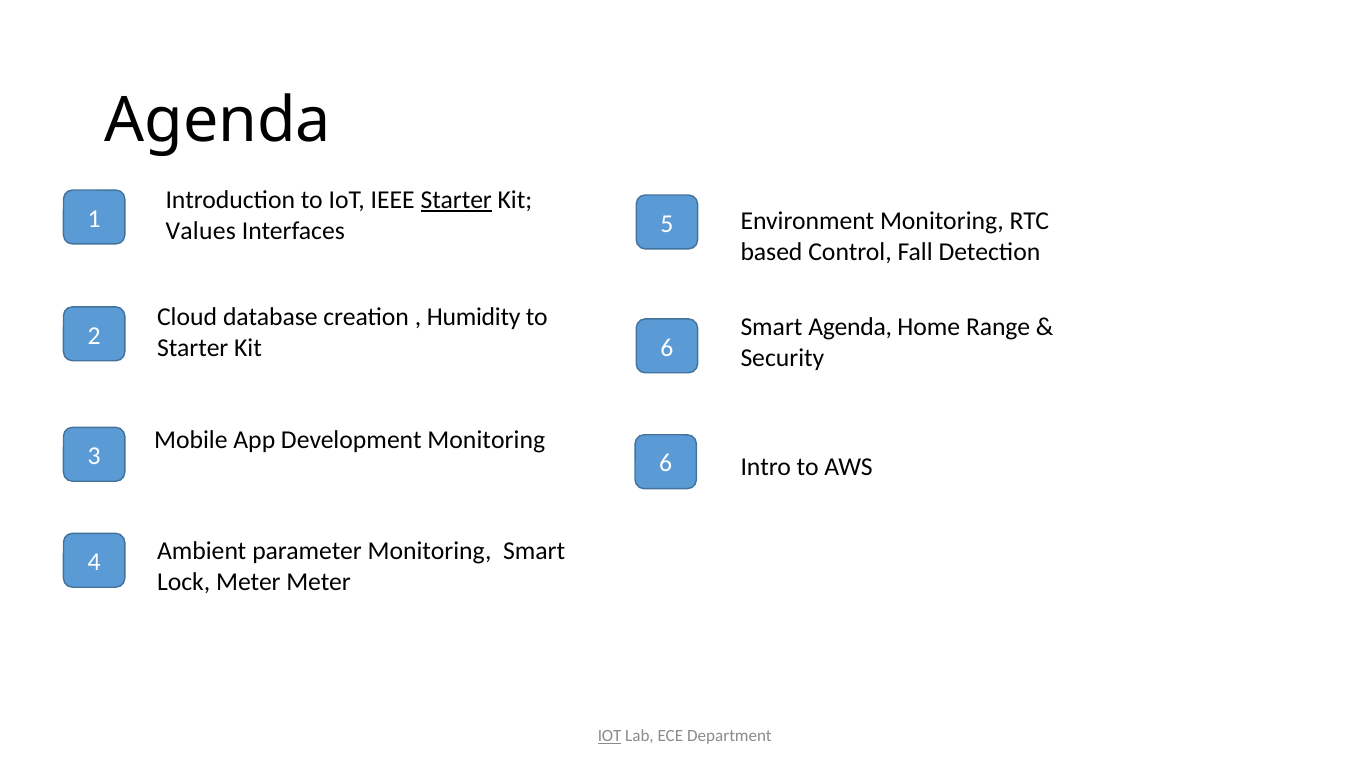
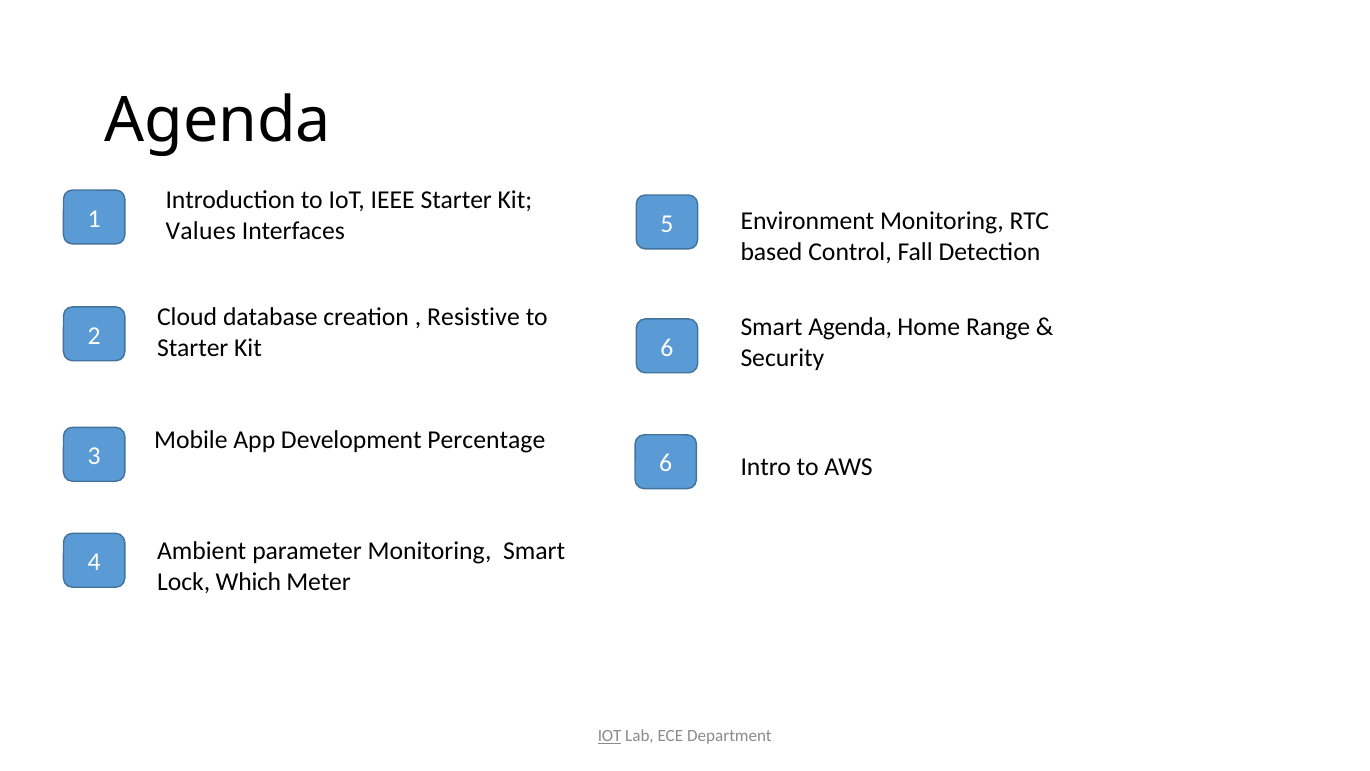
Starter at (456, 200) underline: present -> none
Humidity: Humidity -> Resistive
Development Monitoring: Monitoring -> Percentage
Lock Meter: Meter -> Which
